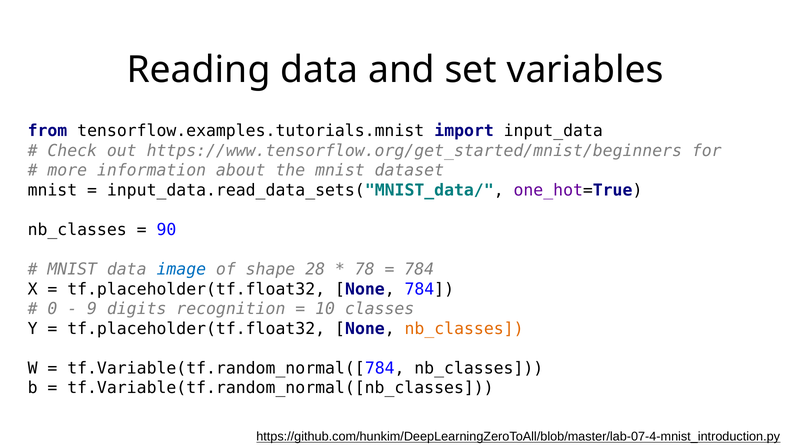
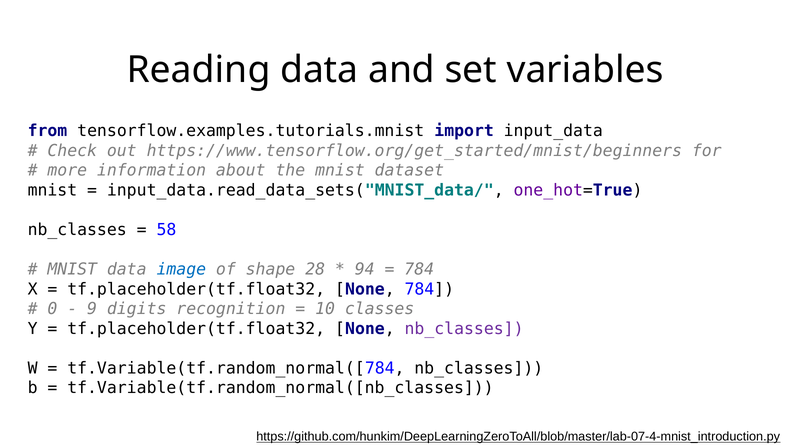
90: 90 -> 58
78: 78 -> 94
nb_classes at (464, 329) colour: orange -> purple
